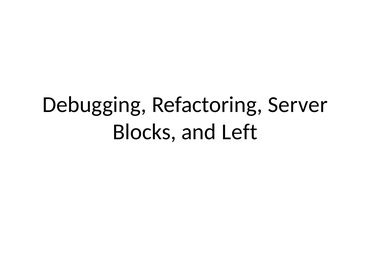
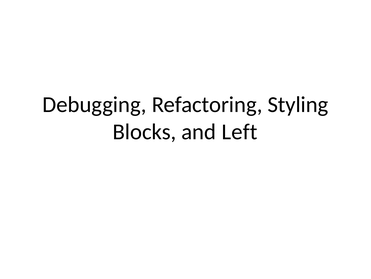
Server: Server -> Styling
